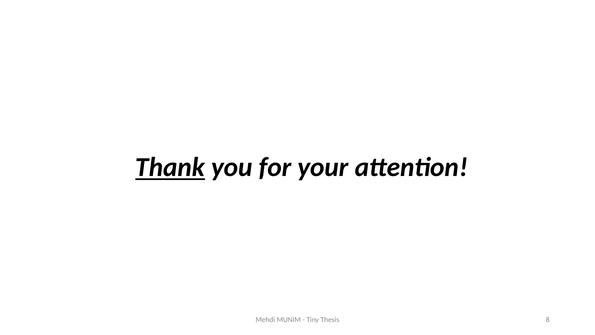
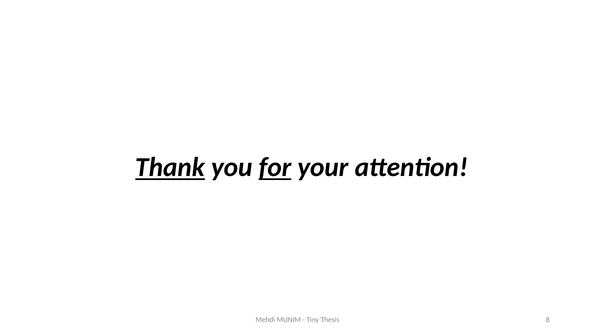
for underline: none -> present
